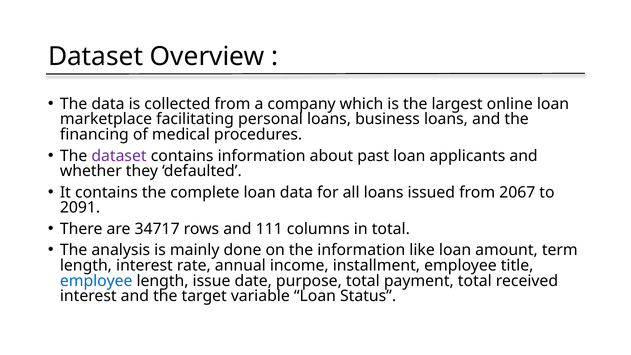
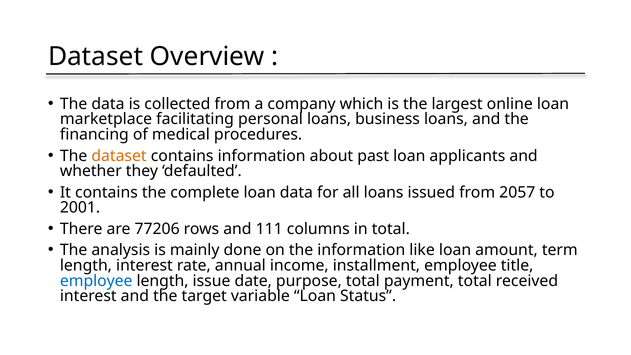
dataset at (119, 156) colour: purple -> orange
2067: 2067 -> 2057
2091: 2091 -> 2001
34717: 34717 -> 77206
